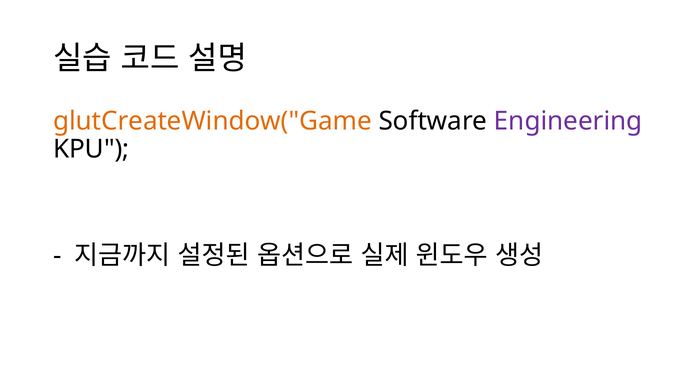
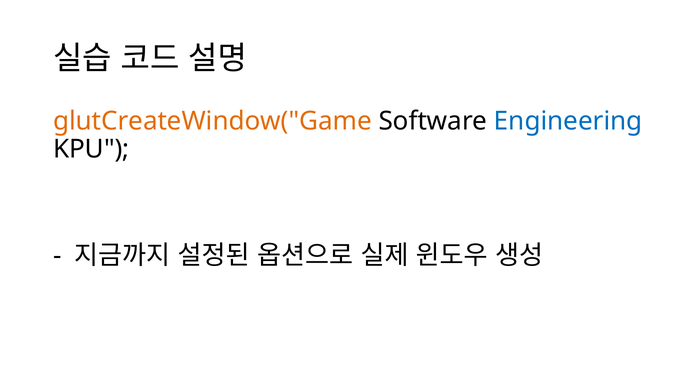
Engineering colour: purple -> blue
